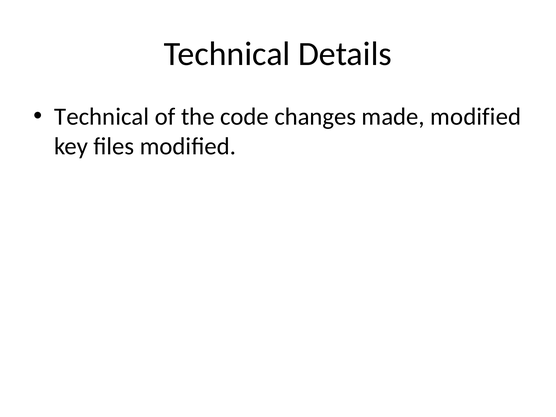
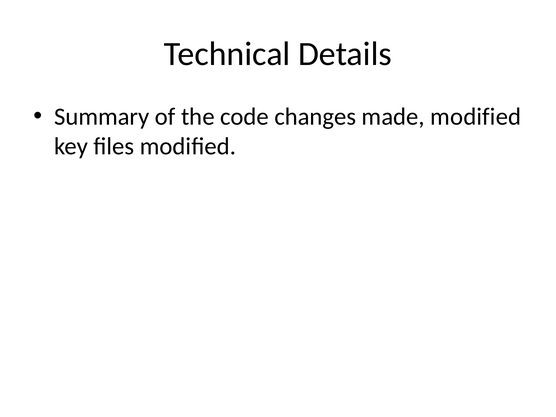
Technical at (102, 117): Technical -> Summary
